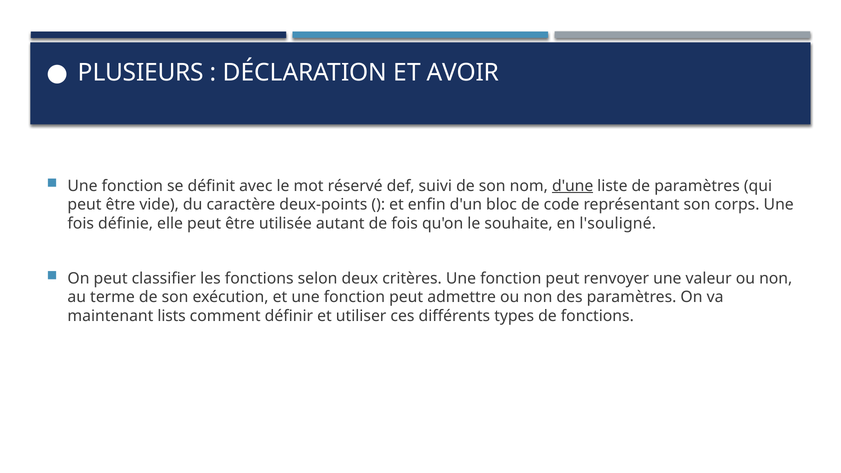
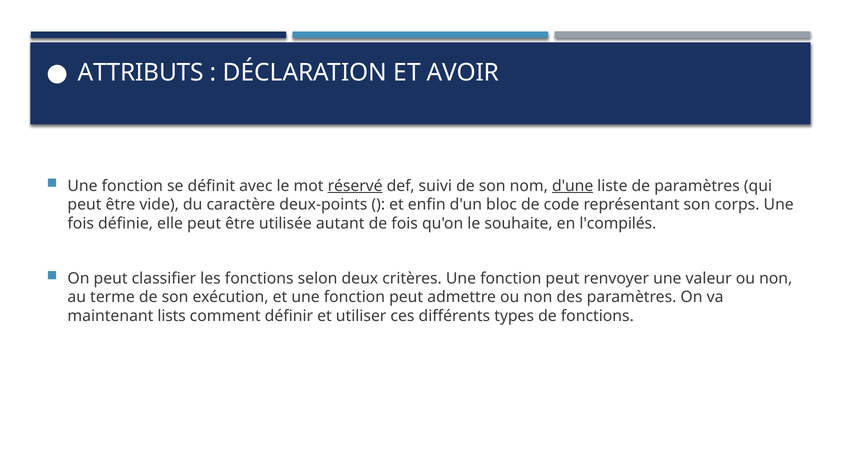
PLUSIEURS: PLUSIEURS -> ATTRIBUTS
réservé underline: none -> present
l'souligné: l'souligné -> l'compilés
